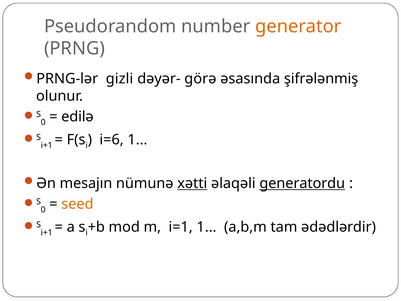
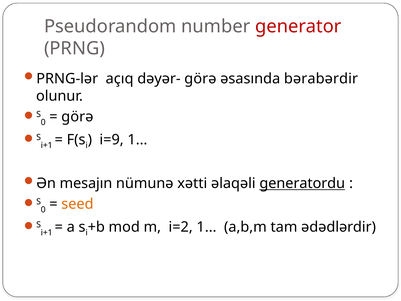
generator colour: orange -> red
gizli: gizli -> açıq
şifrələnmiş: şifrələnmiş -> bərabərdir
edilə at (77, 117): edilə -> görə
i=6: i=6 -> i=9
xətti underline: present -> none
i=1: i=1 -> i=2
